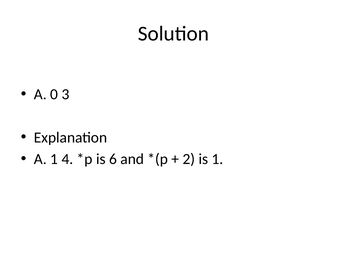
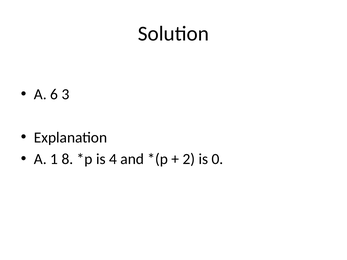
0: 0 -> 6
4: 4 -> 8
6: 6 -> 4
is 1: 1 -> 0
